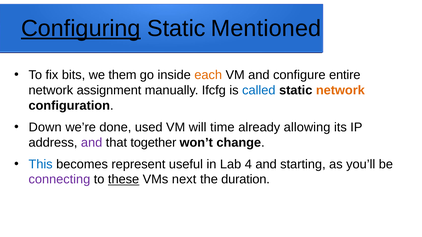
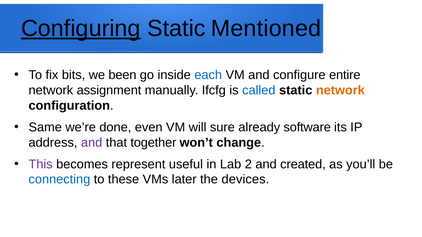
them: them -> been
each colour: orange -> blue
Down: Down -> Same
used: used -> even
time: time -> sure
allowing: allowing -> software
This colour: blue -> purple
4: 4 -> 2
starting: starting -> created
connecting colour: purple -> blue
these underline: present -> none
next: next -> later
duration: duration -> devices
